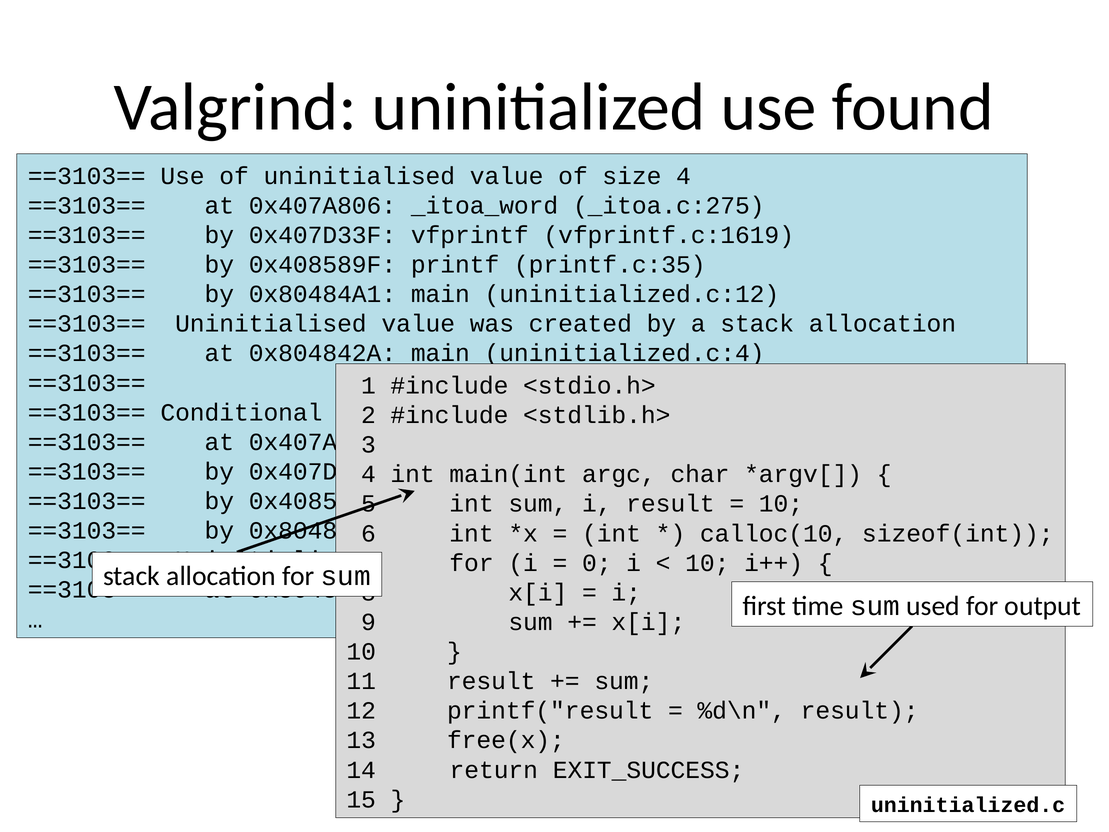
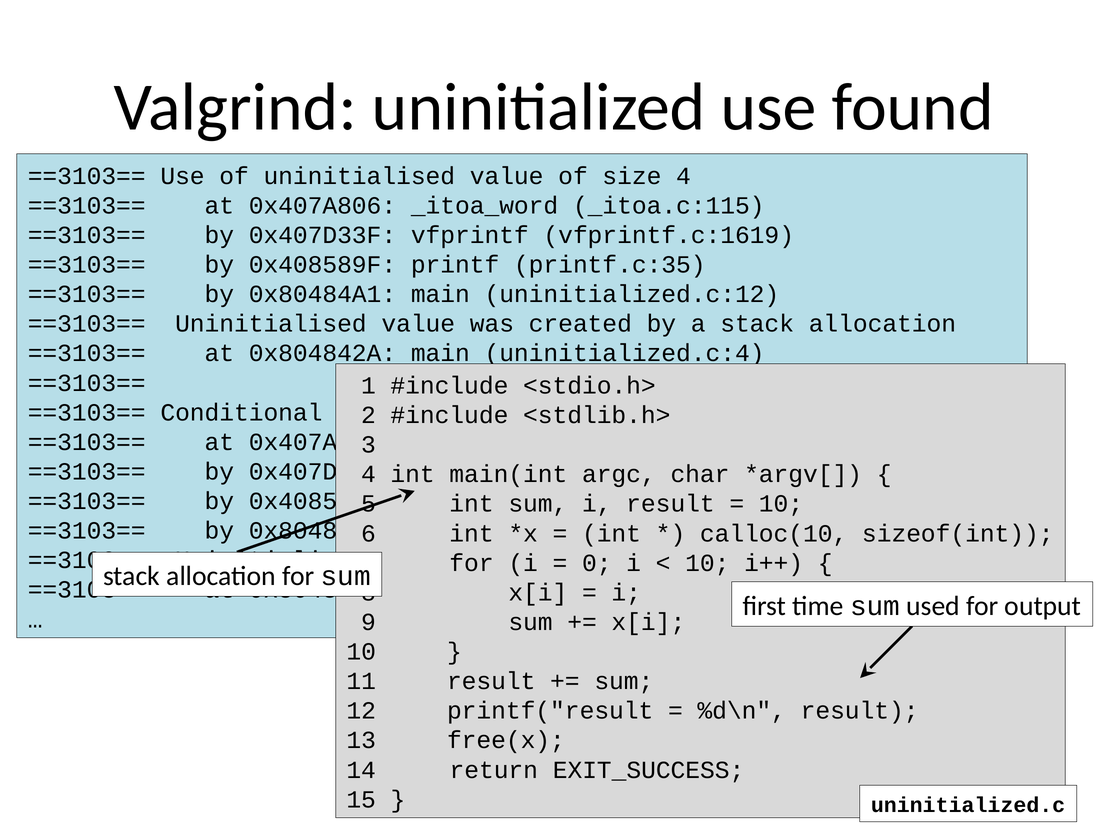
_itoa.c:275: _itoa.c:275 -> _itoa.c:115
